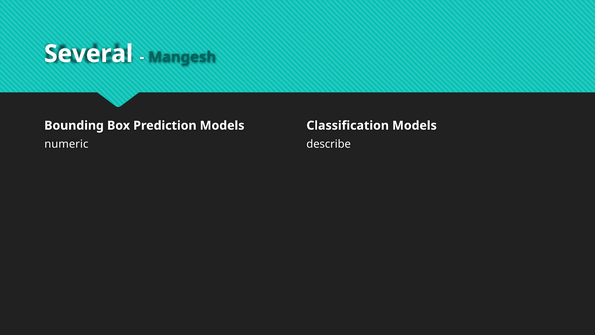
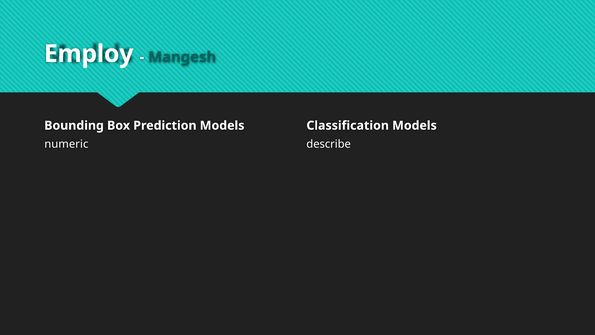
Several: Several -> Employ
